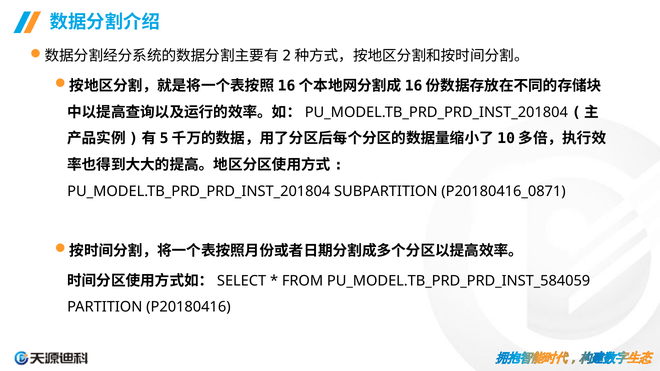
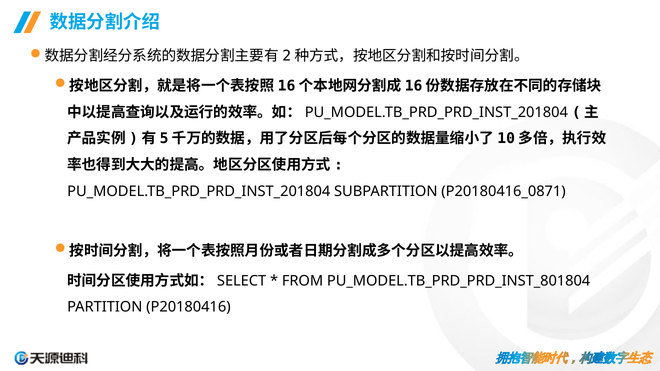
PU_MODEL.TB_PRD_PRD_INST_584059: PU_MODEL.TB_PRD_PRD_INST_584059 -> PU_MODEL.TB_PRD_PRD_INST_801804
